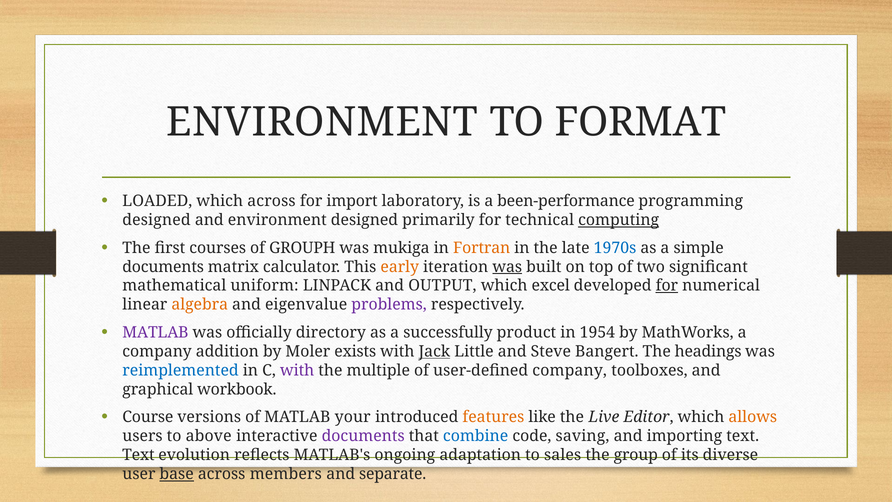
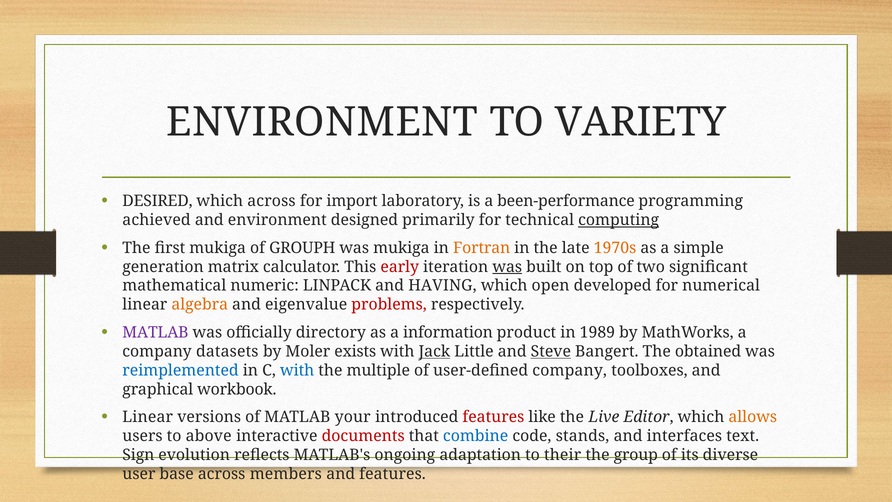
FORMAT: FORMAT -> VARIETY
LOADED: LOADED -> DESIRED
designed at (157, 220): designed -> achieved
first courses: courses -> mukiga
1970s colour: blue -> orange
documents at (163, 267): documents -> generation
early colour: orange -> red
uniform: uniform -> numeric
OUTPUT: OUTPUT -> HAVING
excel: excel -> open
for at (667, 286) underline: present -> none
problems colour: purple -> red
successfully: successfully -> information
1954: 1954 -> 1989
addition: addition -> datasets
Steve underline: none -> present
headings: headings -> obtained
with at (297, 370) colour: purple -> blue
Course at (148, 417): Course -> Linear
features at (493, 417) colour: orange -> red
documents at (363, 436) colour: purple -> red
saving: saving -> stands
importing: importing -> interfaces
Text at (138, 455): Text -> Sign
sales: sales -> their
base underline: present -> none
and separate: separate -> features
